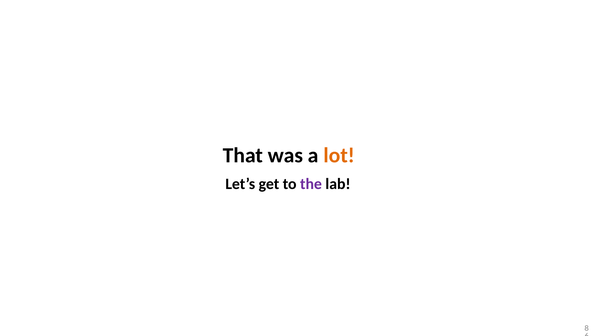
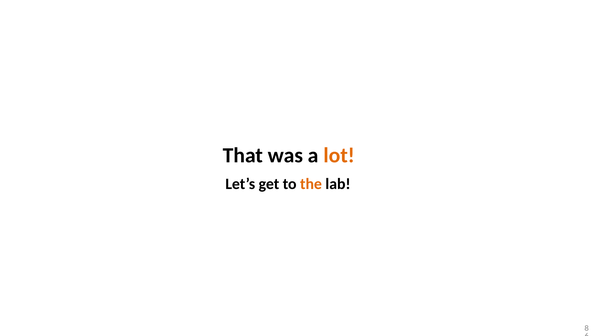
the colour: purple -> orange
